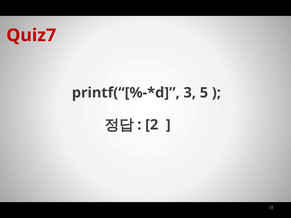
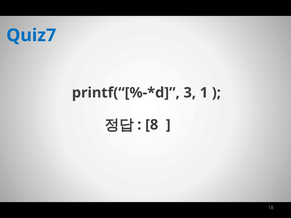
Quiz7 colour: red -> blue
5: 5 -> 1
2: 2 -> 8
